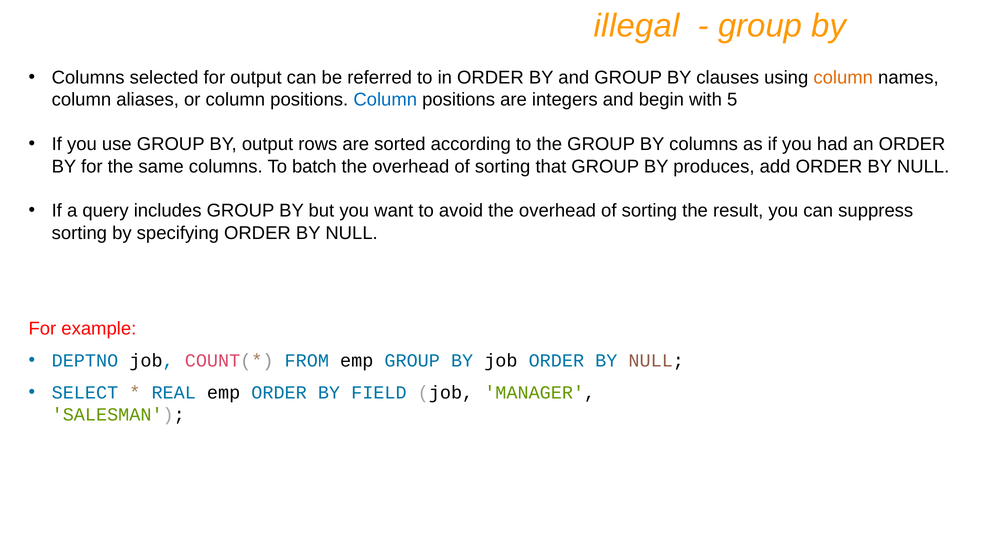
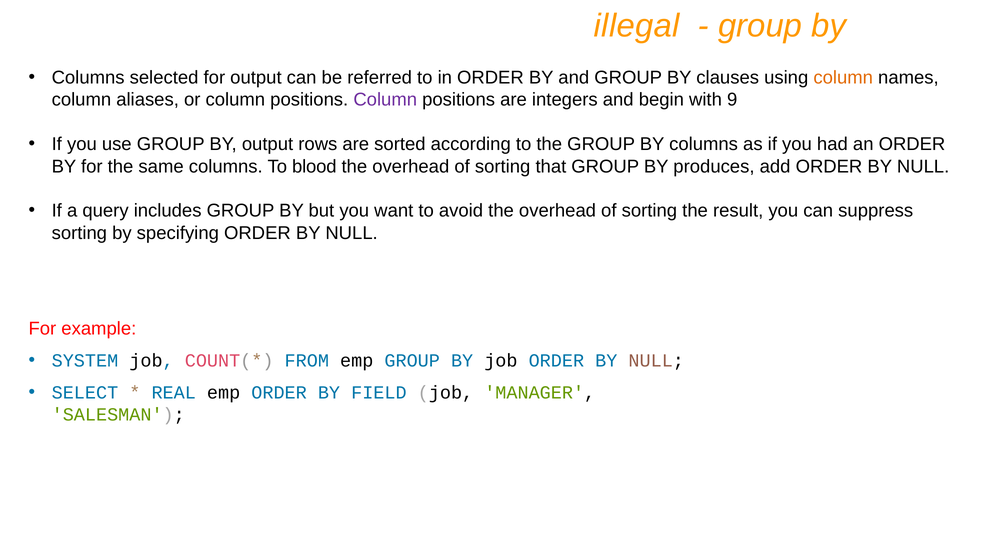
Column at (385, 100) colour: blue -> purple
5: 5 -> 9
batch: batch -> blood
DEPTNO: DEPTNO -> SYSTEM
